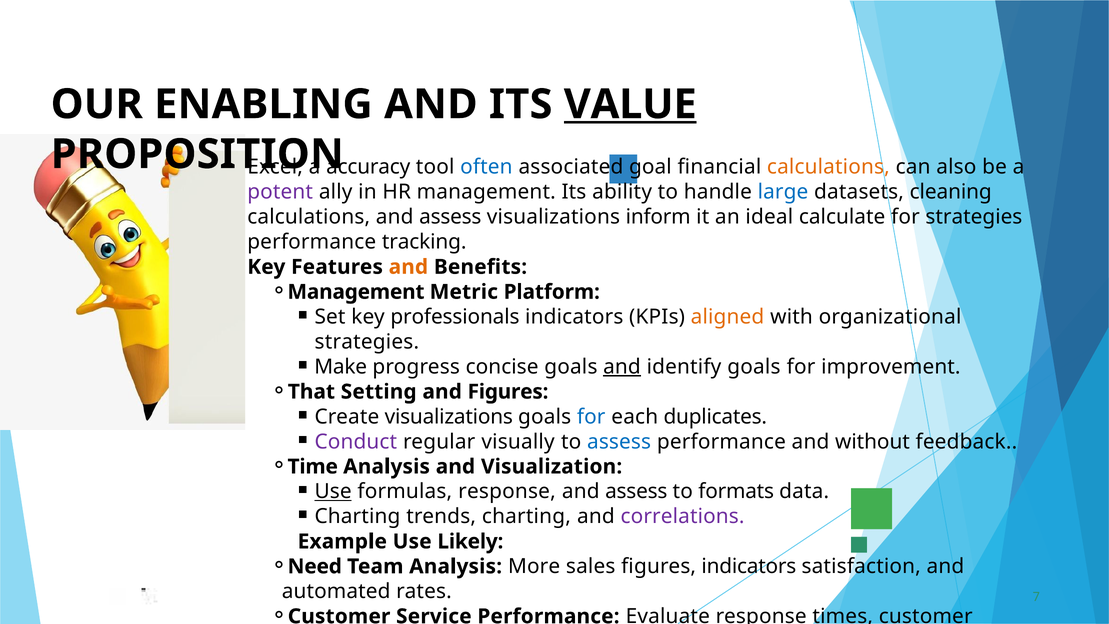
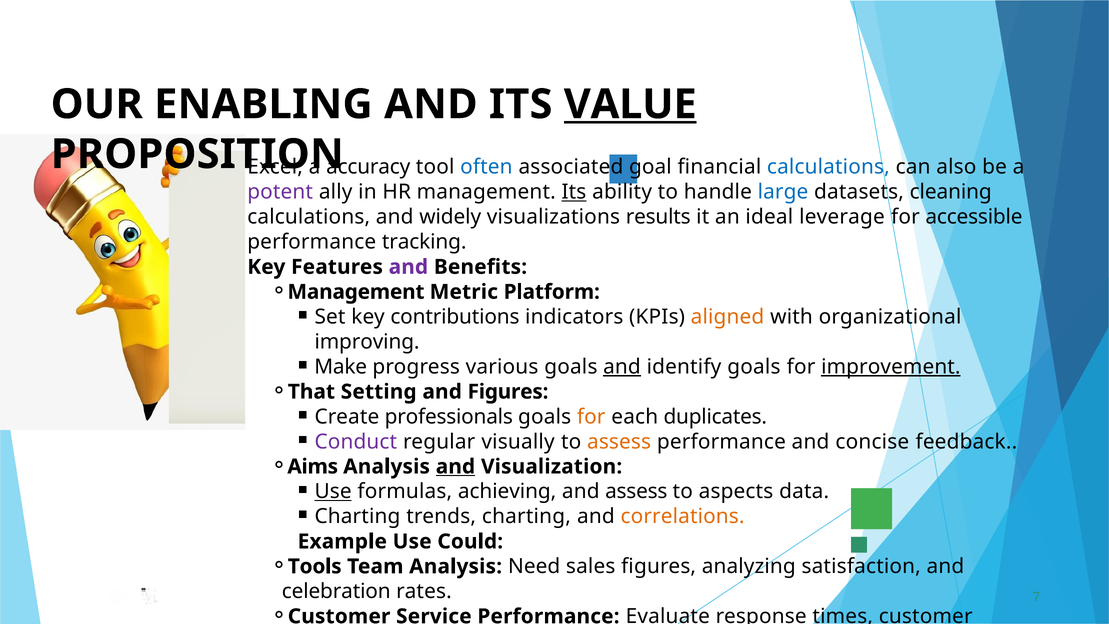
calculations at (828, 167) colour: orange -> blue
Its at (574, 192) underline: none -> present
calculations and assess: assess -> widely
inform: inform -> results
calculate: calculate -> leverage
for strategies: strategies -> accessible
and at (408, 267) colour: orange -> purple
professionals: professionals -> contributions
strategies at (367, 342): strategies -> improving
concise: concise -> various
improvement underline: none -> present
Create visualizations: visualizations -> professionals
for at (591, 417) colour: blue -> orange
assess at (619, 442) colour: blue -> orange
without: without -> concise
Time: Time -> Aims
and at (455, 466) underline: none -> present
formulas response: response -> achieving
formats: formats -> aspects
correlations colour: purple -> orange
Likely: Likely -> Could
Need: Need -> Tools
More: More -> Need
figures indicators: indicators -> analyzing
automated: automated -> celebration
